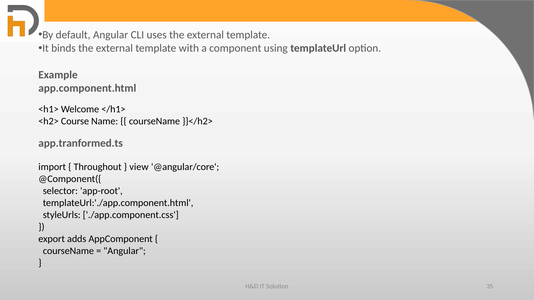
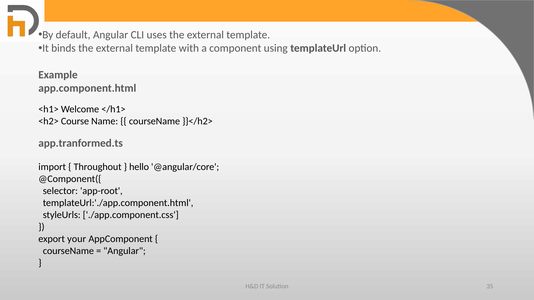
view: view -> hello
adds: adds -> your
